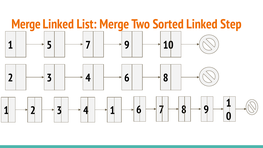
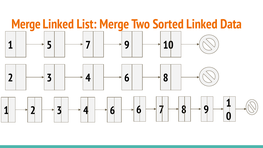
Step: Step -> Data
1 at (112, 110): 1 -> 6
